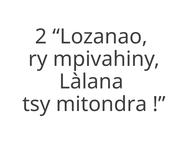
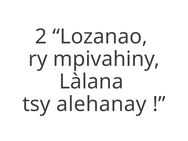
mitondra: mitondra -> alehanay
